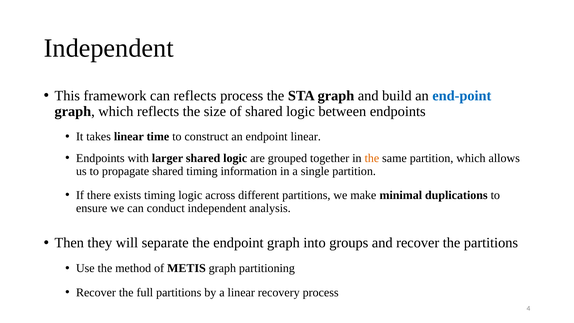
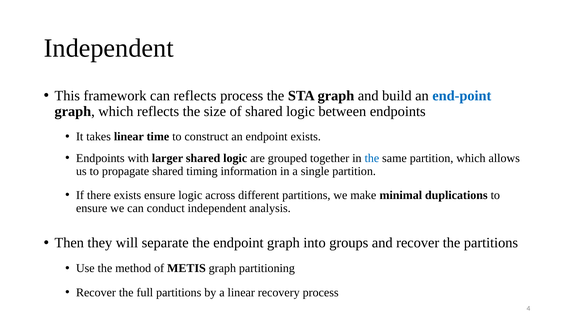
endpoint linear: linear -> exists
the at (372, 158) colour: orange -> blue
exists timing: timing -> ensure
